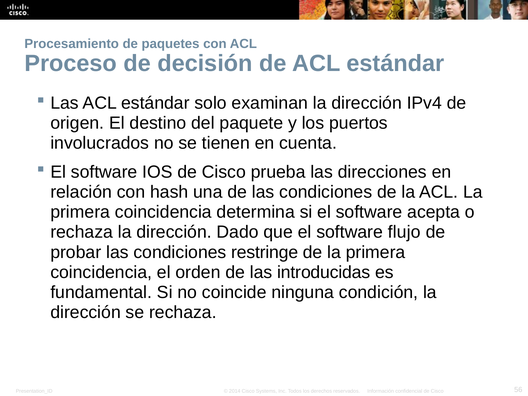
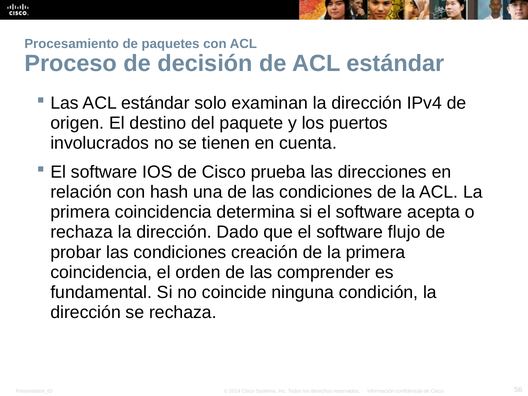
restringe: restringe -> creación
introducidas: introducidas -> comprender
